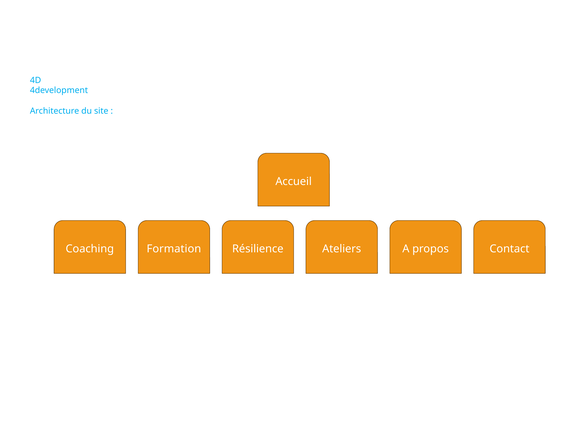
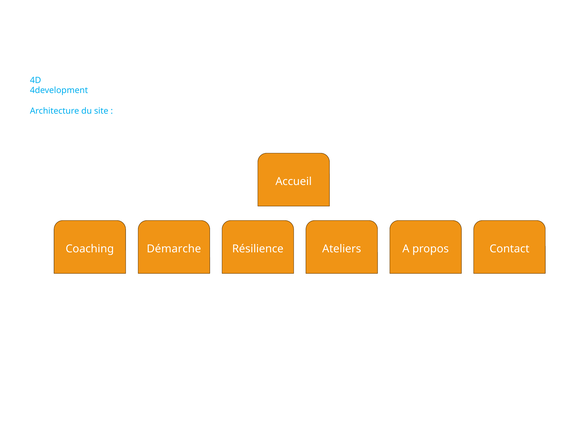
Formation: Formation -> Démarche
